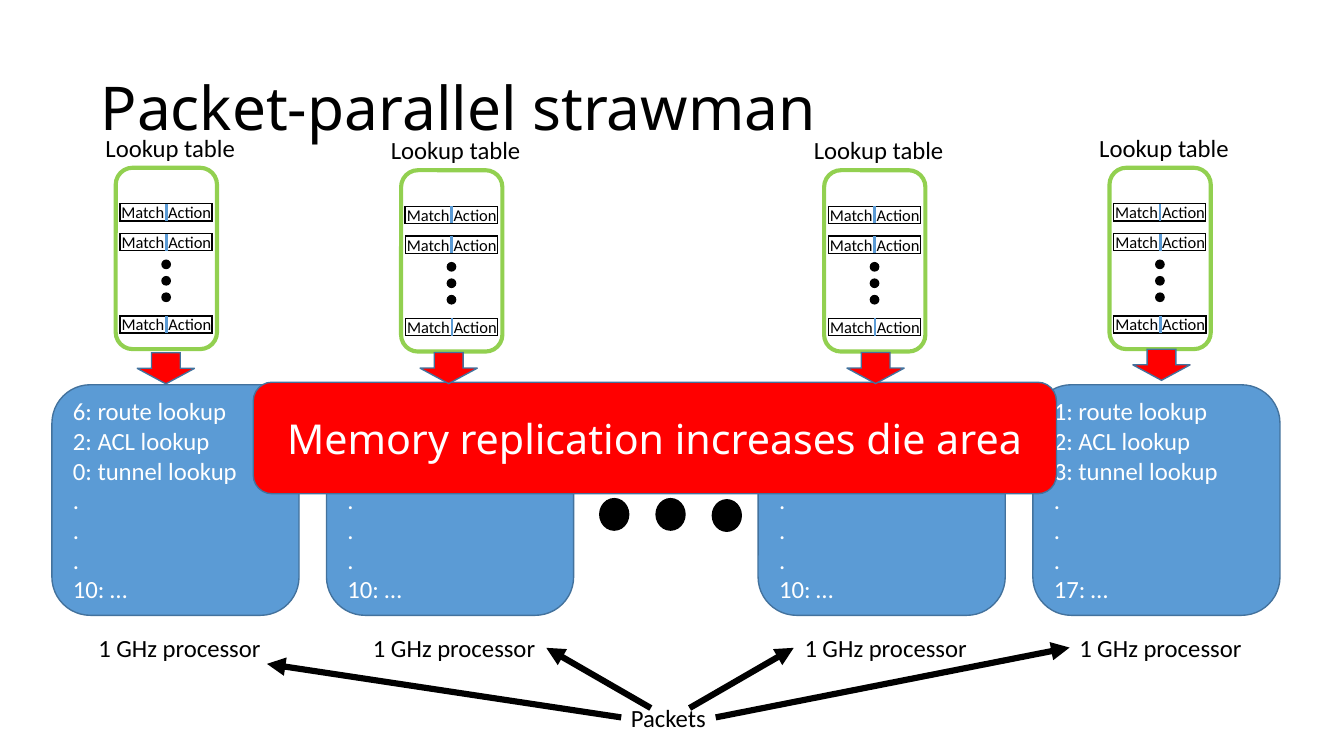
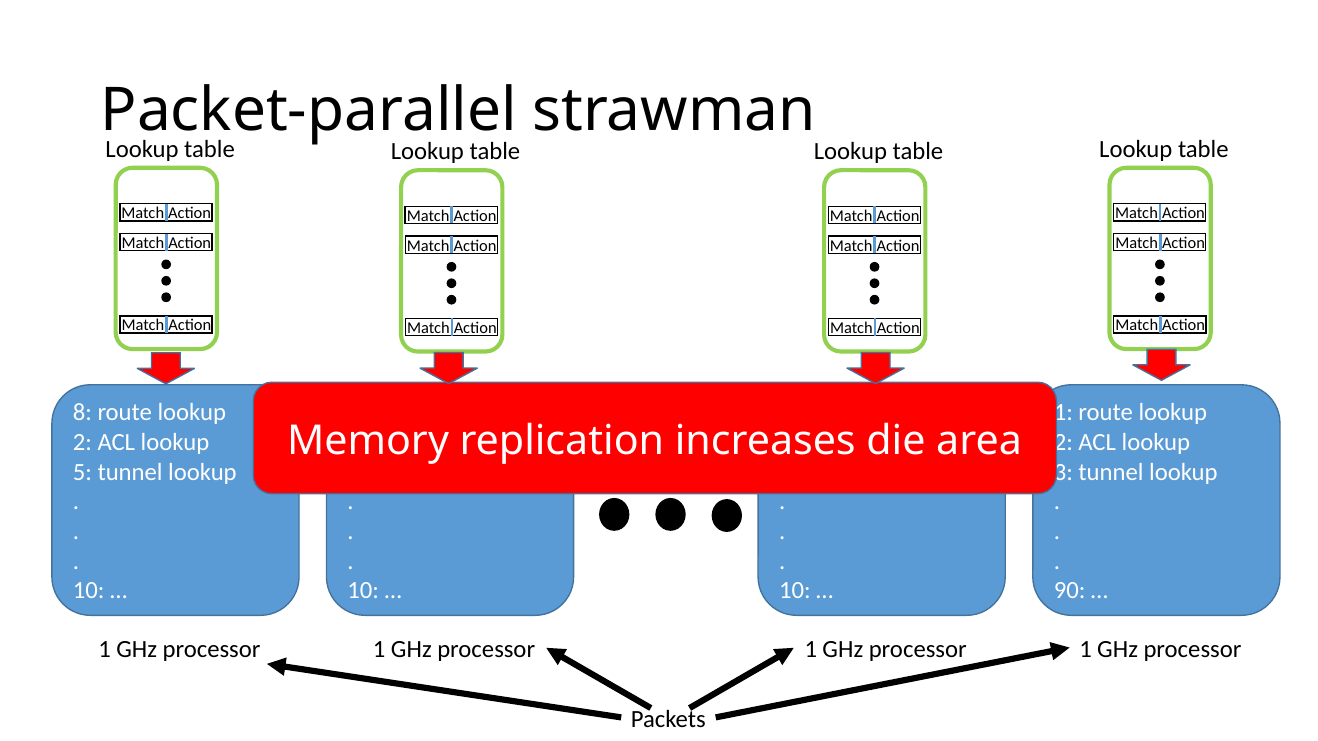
6: 6 -> 8
0: 0 -> 5
17: 17 -> 90
